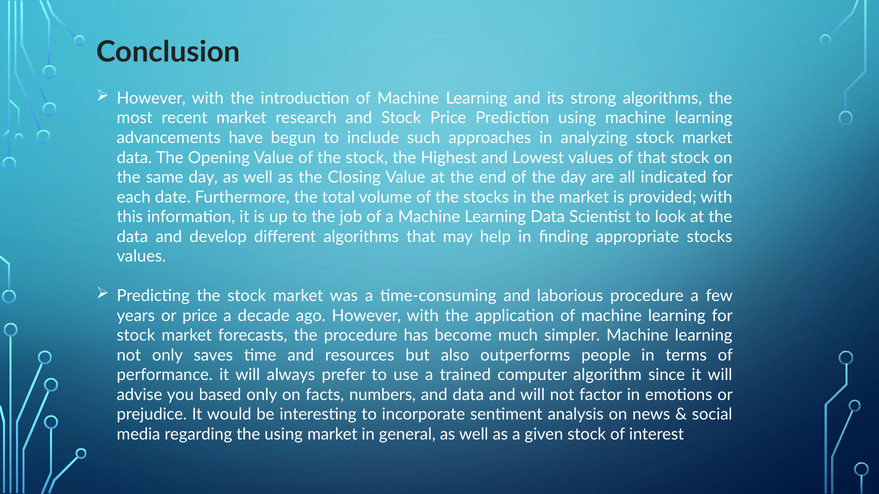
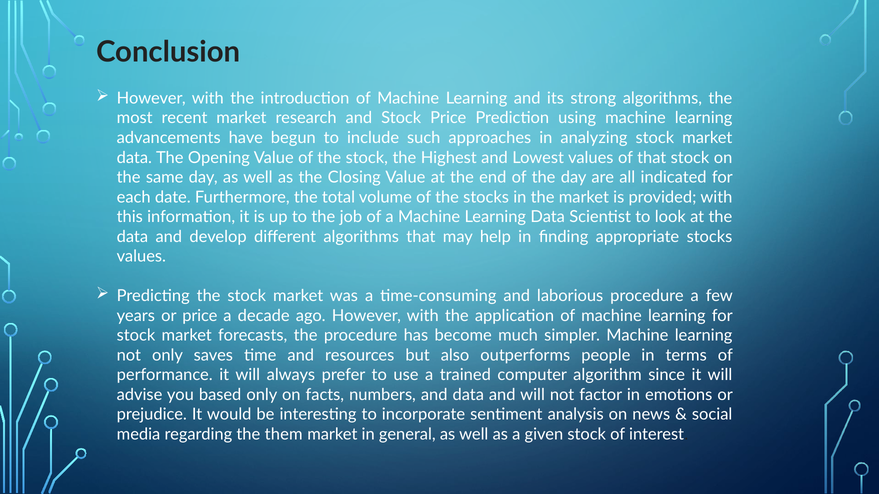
the using: using -> them
